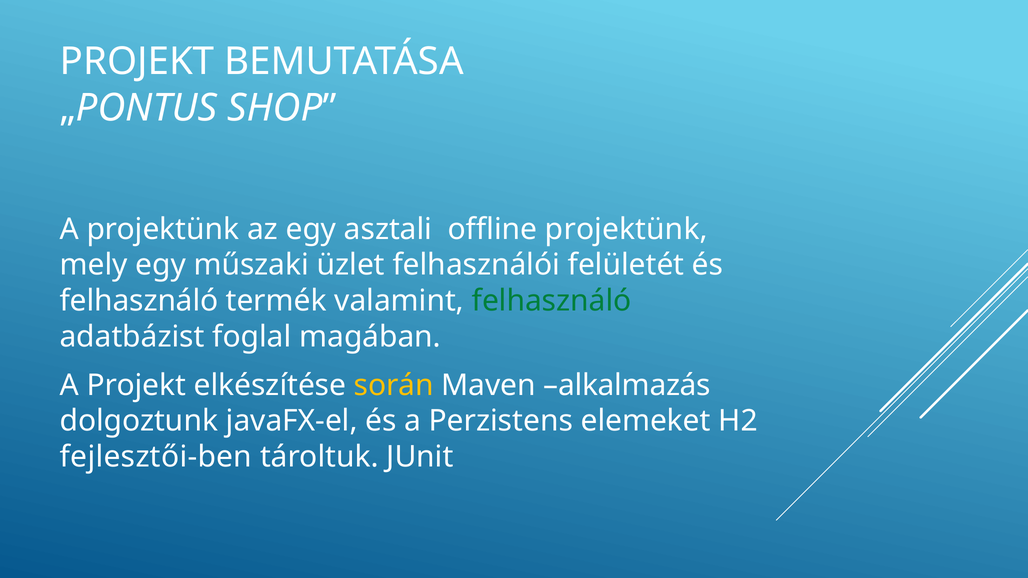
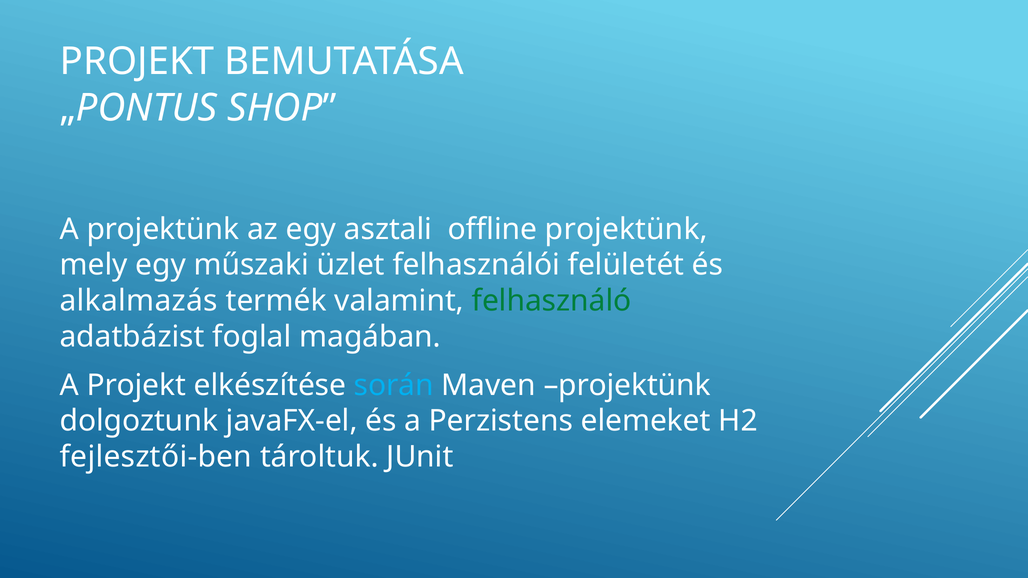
felhasználó at (139, 301): felhasználó -> alkalmazás
során colour: yellow -> light blue
Maven alkalmazás: alkalmazás -> projektünk
